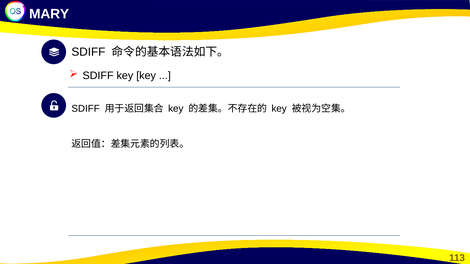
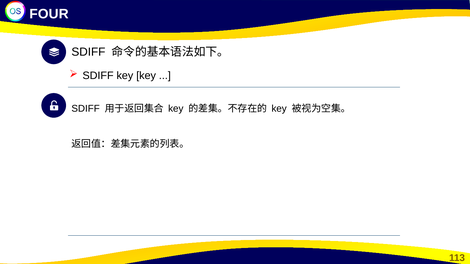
MARY: MARY -> FOUR
